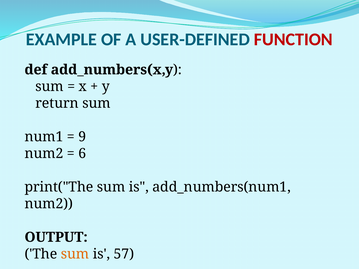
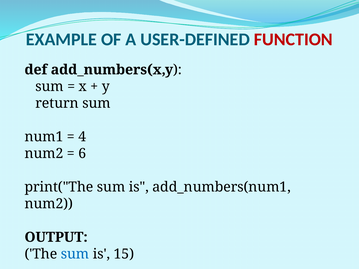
9: 9 -> 4
sum at (75, 254) colour: orange -> blue
57: 57 -> 15
